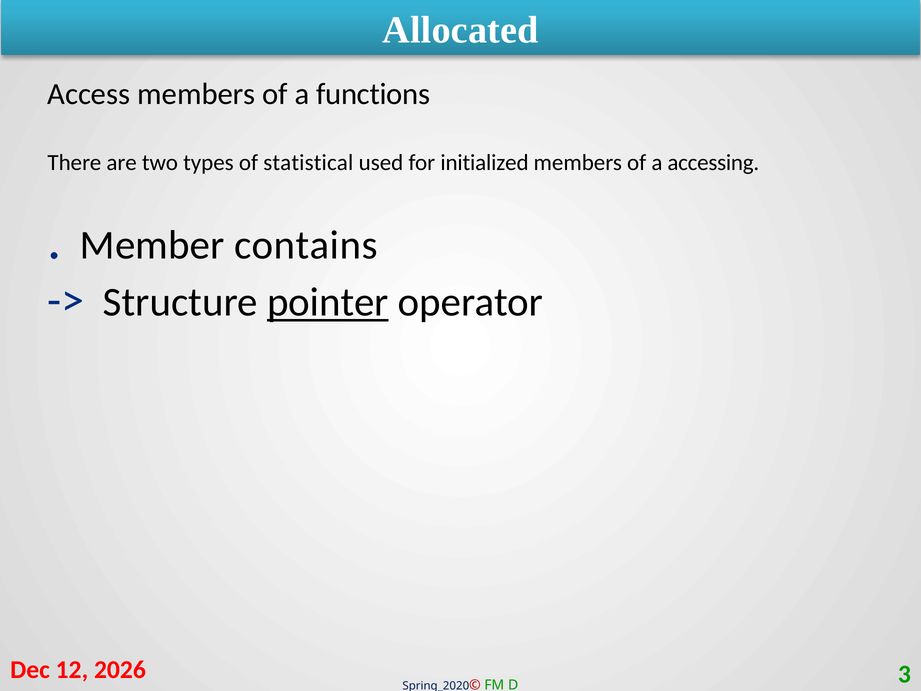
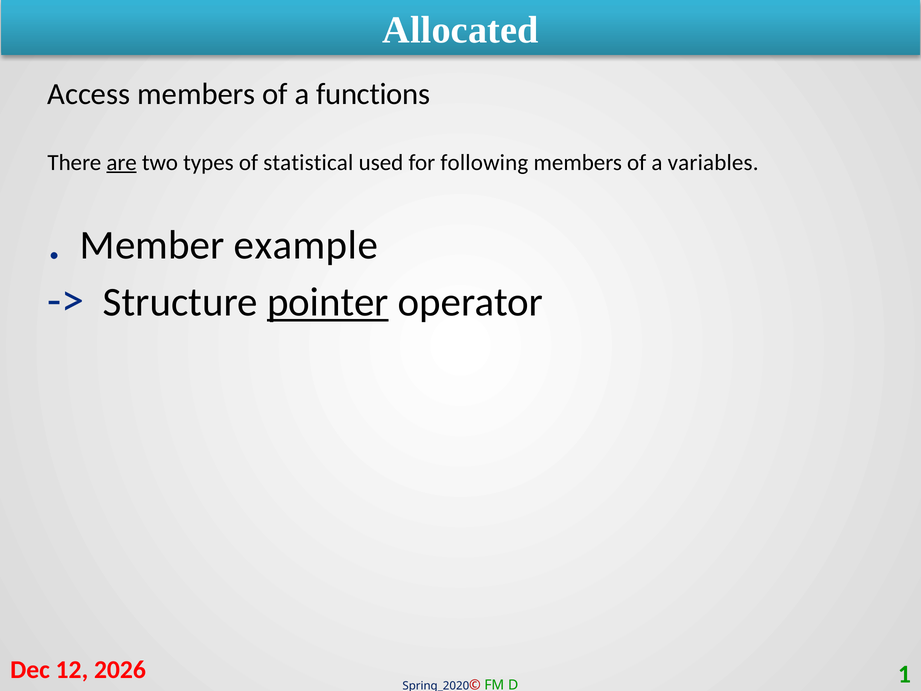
are underline: none -> present
initialized: initialized -> following
accessing: accessing -> variables
contains: contains -> example
3: 3 -> 1
